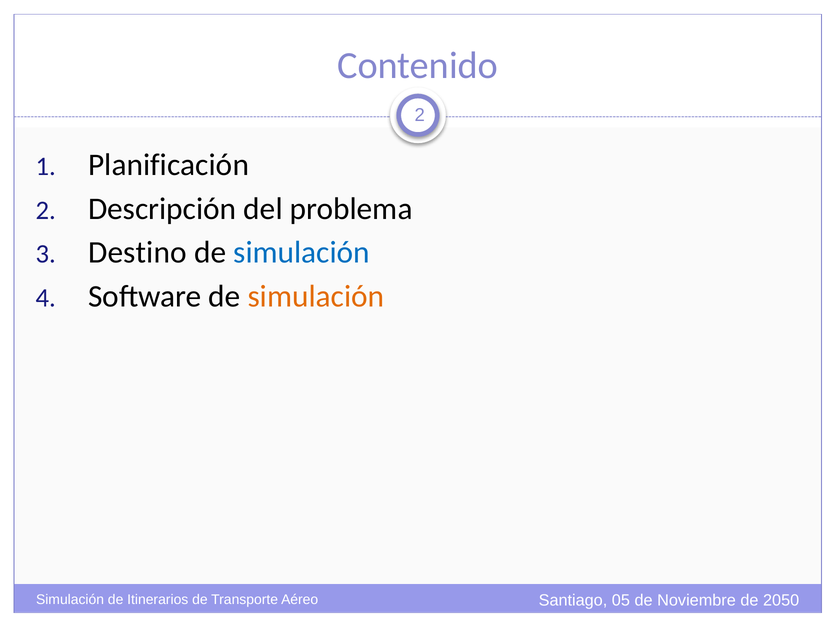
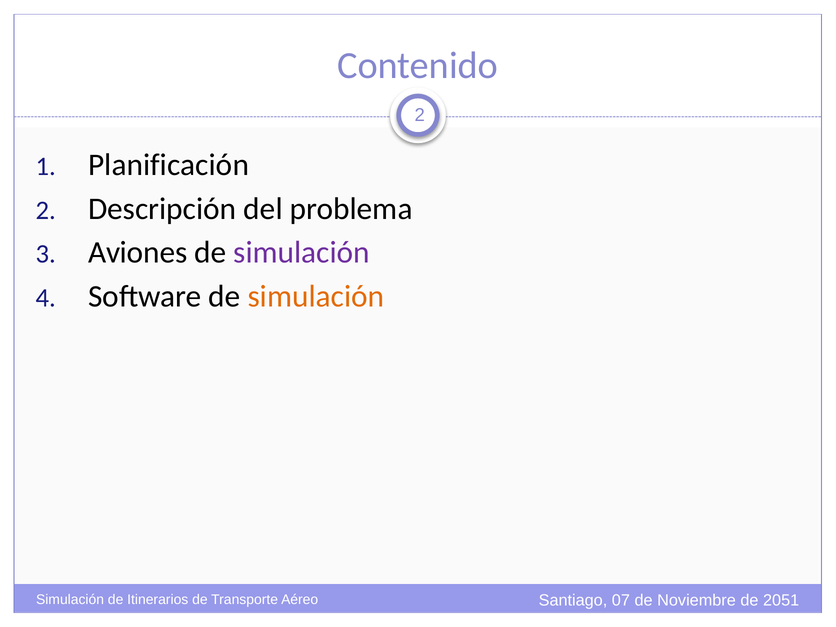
Destino: Destino -> Aviones
simulación at (302, 253) colour: blue -> purple
05: 05 -> 07
2050: 2050 -> 2051
